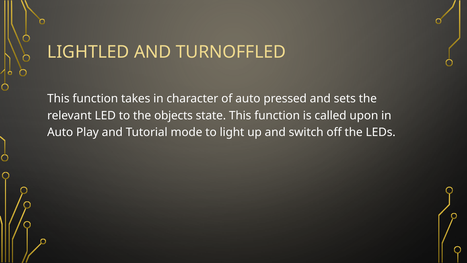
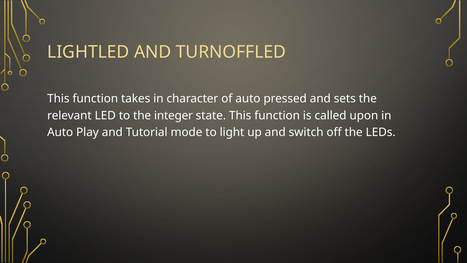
objects: objects -> integer
